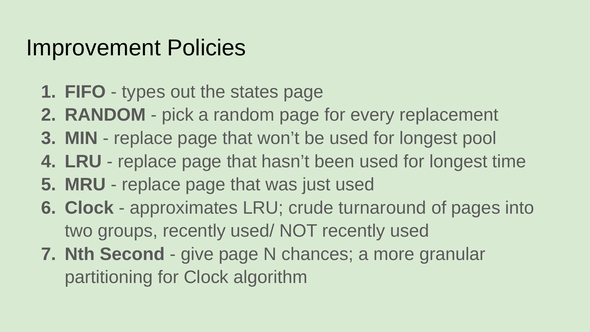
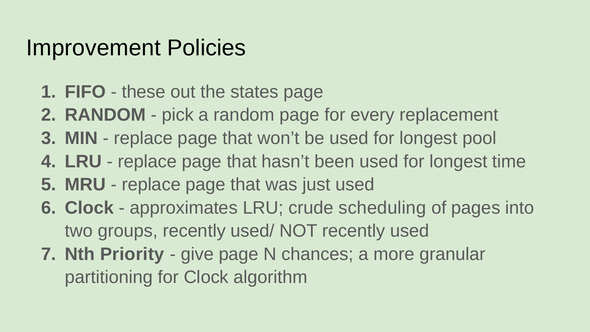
types: types -> these
turnaround: turnaround -> scheduling
Second: Second -> Priority
